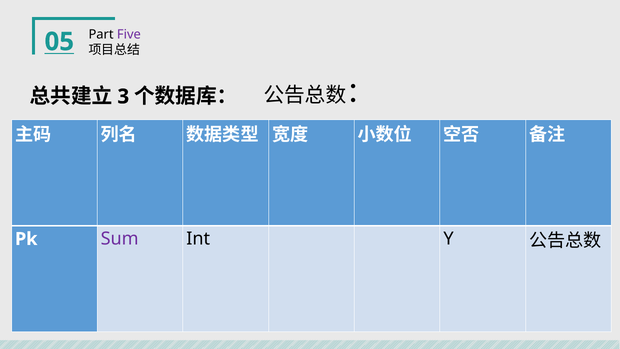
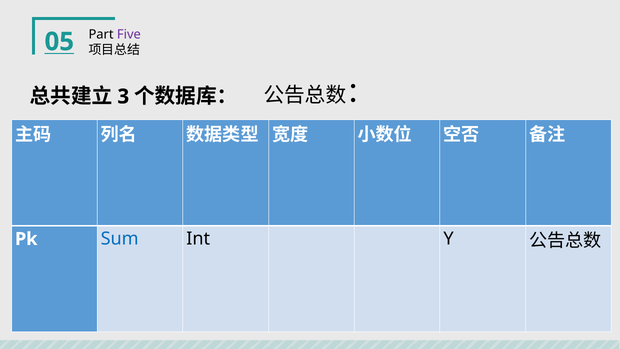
Sum colour: purple -> blue
